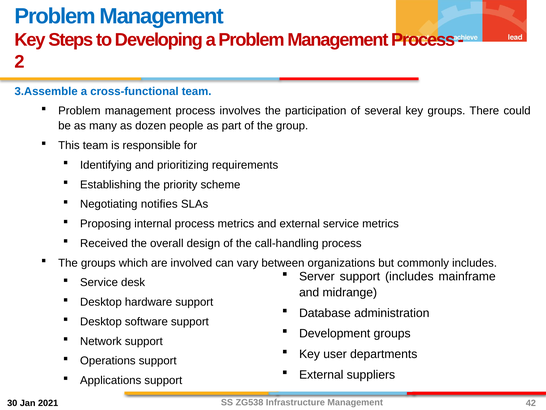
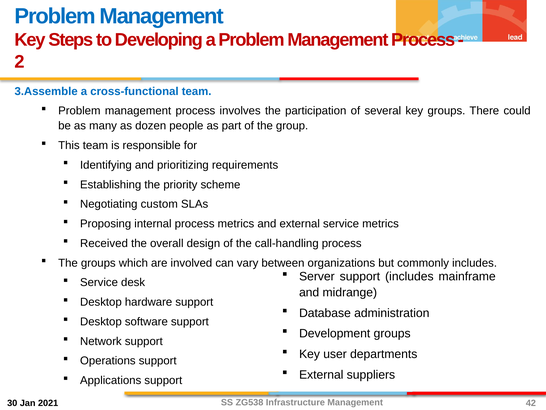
notifies: notifies -> custom
